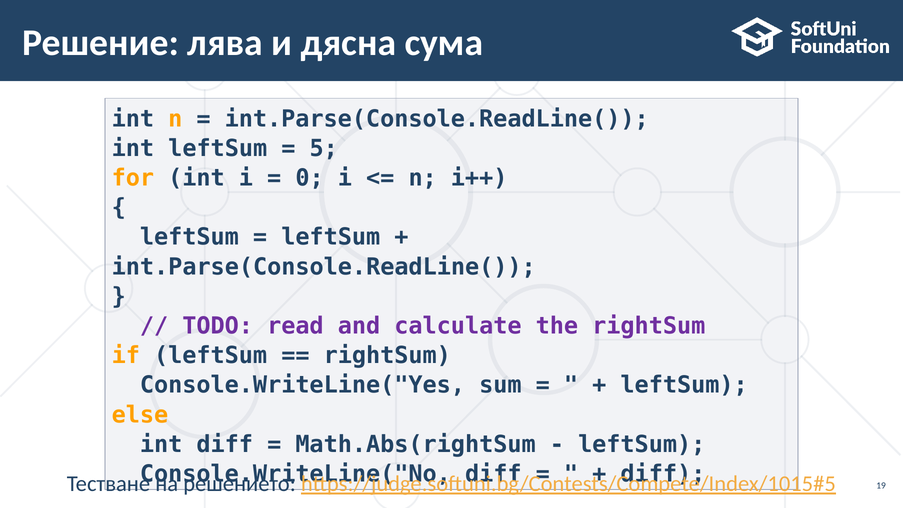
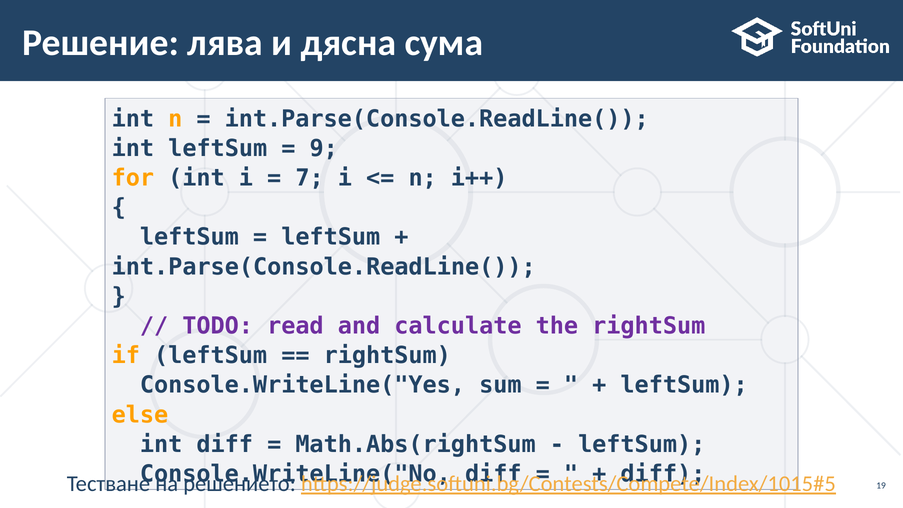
5: 5 -> 9
0: 0 -> 7
